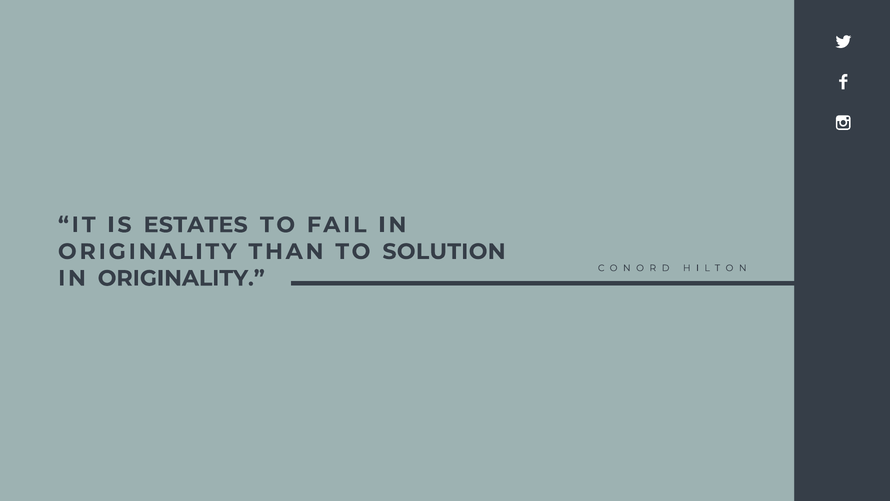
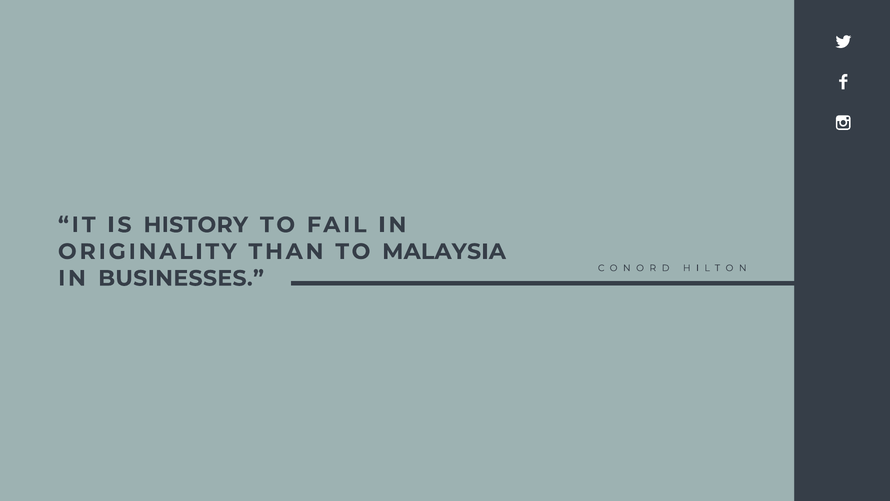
ESTATES: ESTATES -> HISTORY
SOLUTION: SOLUTION -> MALAYSIA
ORIGINALITY at (181, 278): ORIGINALITY -> BUSINESSES
